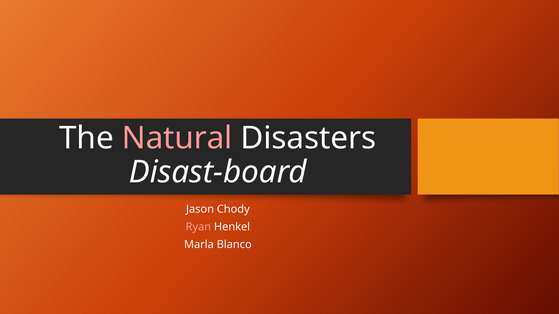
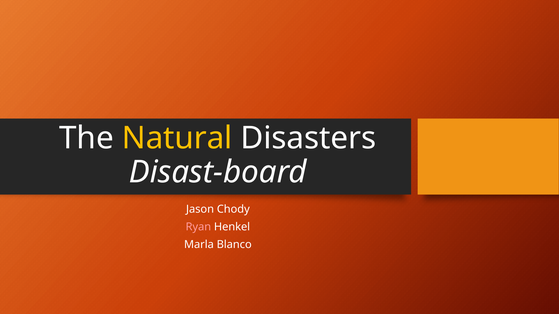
Natural colour: pink -> yellow
